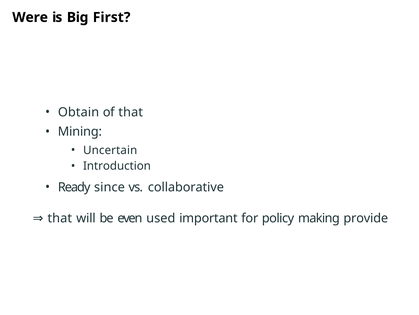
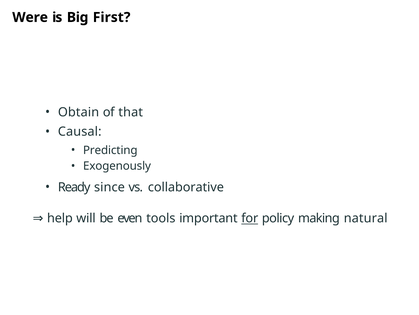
Mining: Mining -> Causal
Uncertain: Uncertain -> Predicting
Introduction: Introduction -> Exogenously
that at (60, 218): that -> help
used: used -> tools
for underline: none -> present
provide: provide -> natural
